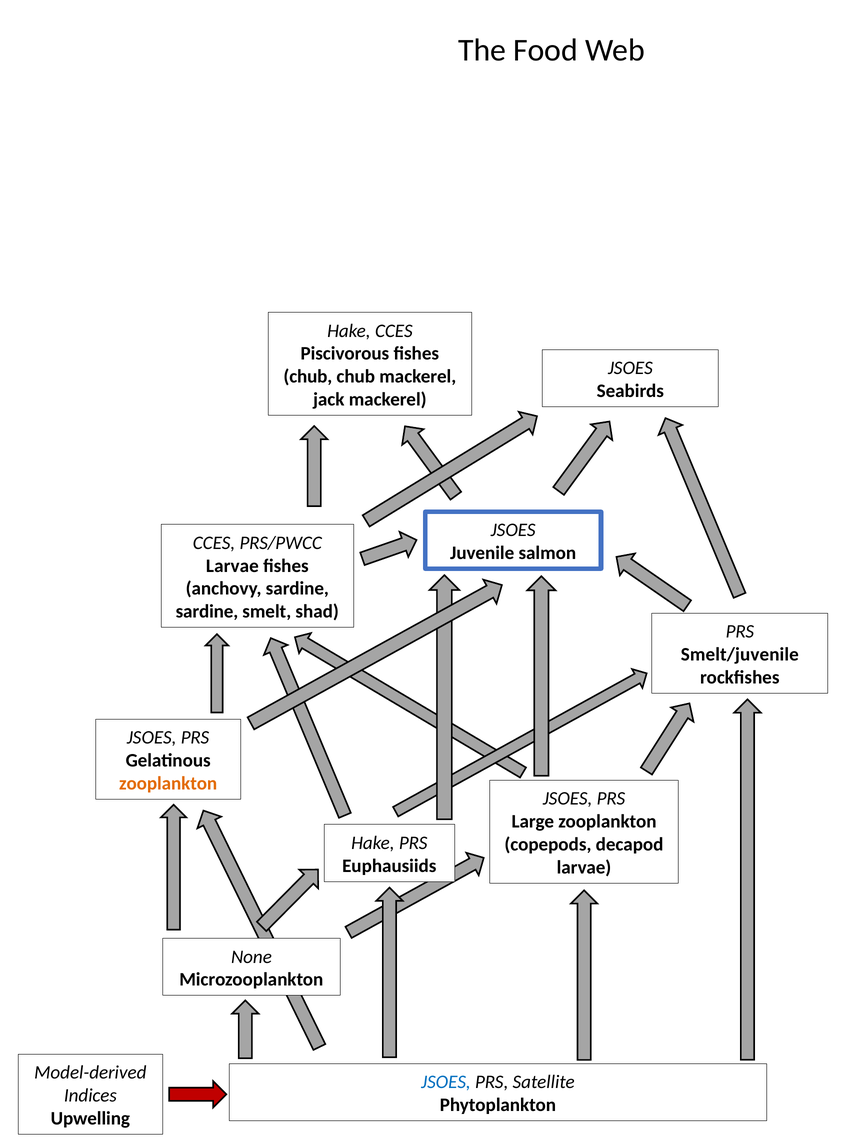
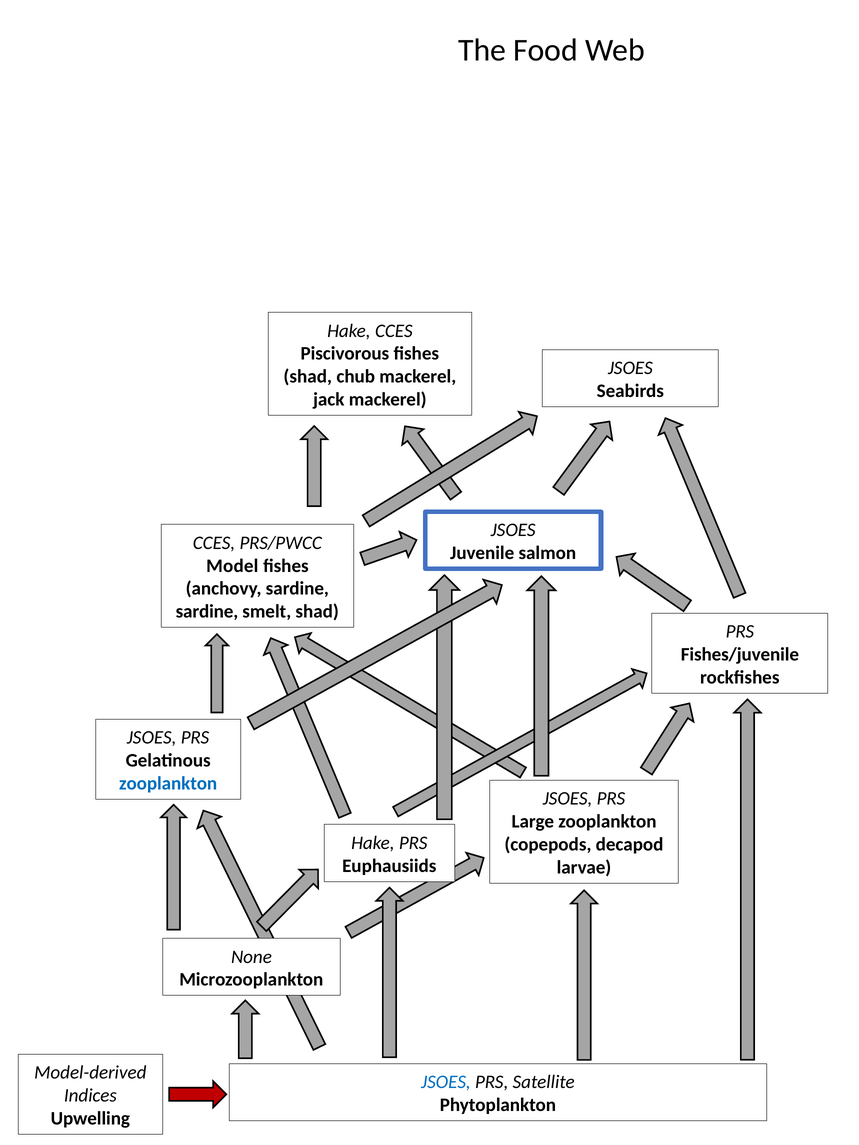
chub at (308, 377): chub -> shad
Larvae at (232, 566): Larvae -> Model
Smelt/juvenile: Smelt/juvenile -> Fishes/juvenile
zooplankton at (168, 784) colour: orange -> blue
